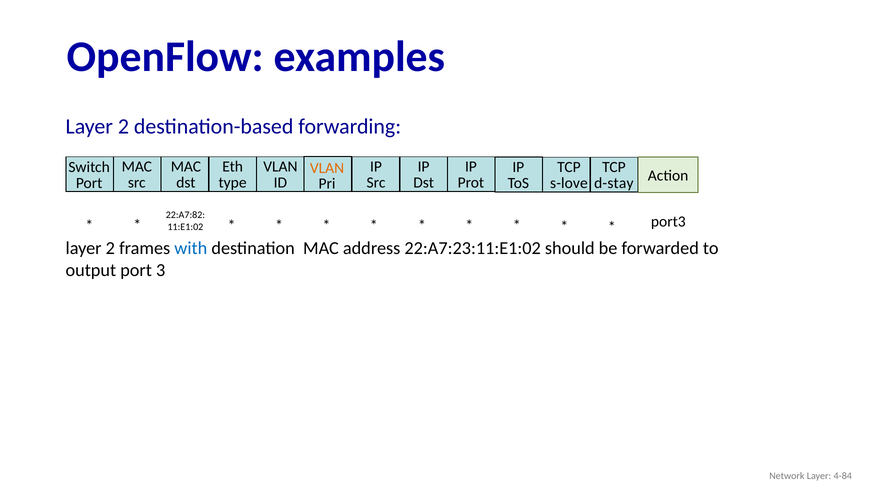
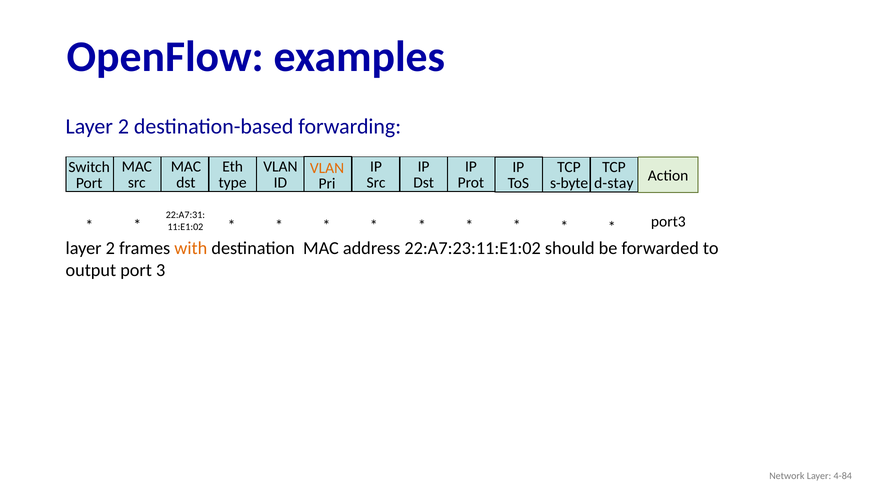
s-love: s-love -> s-byte
22:A7:82: 22:A7:82 -> 22:A7:31
with colour: blue -> orange
